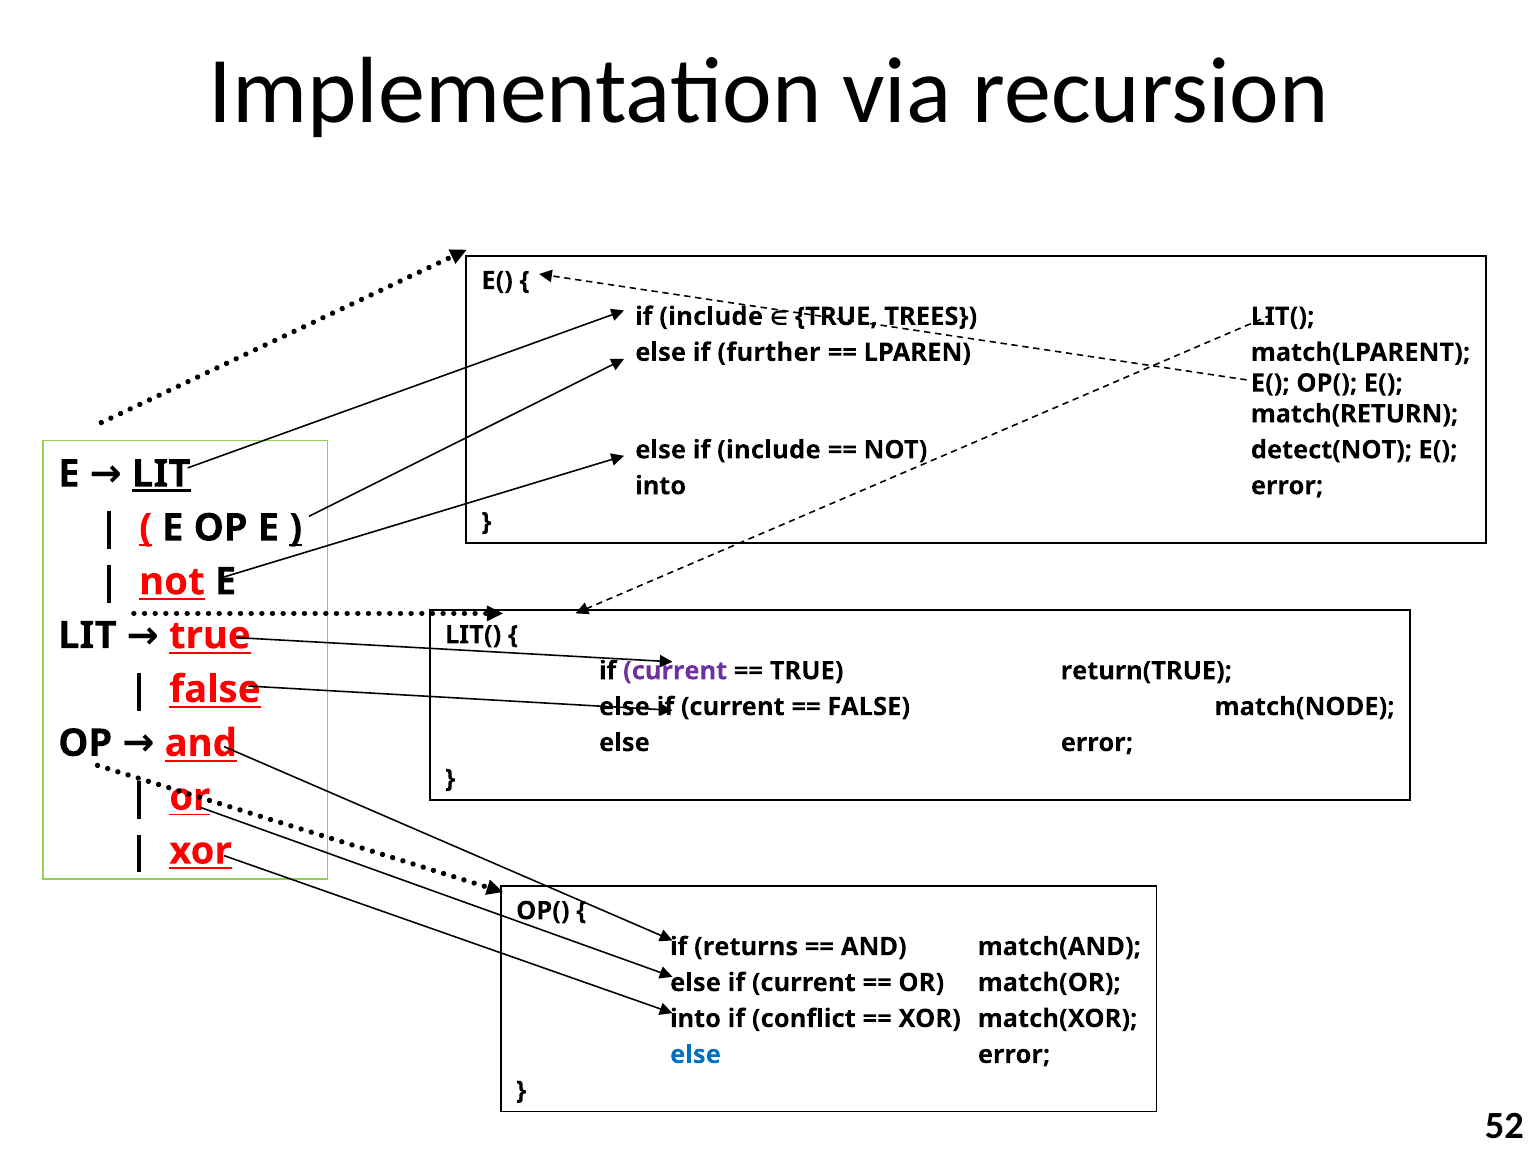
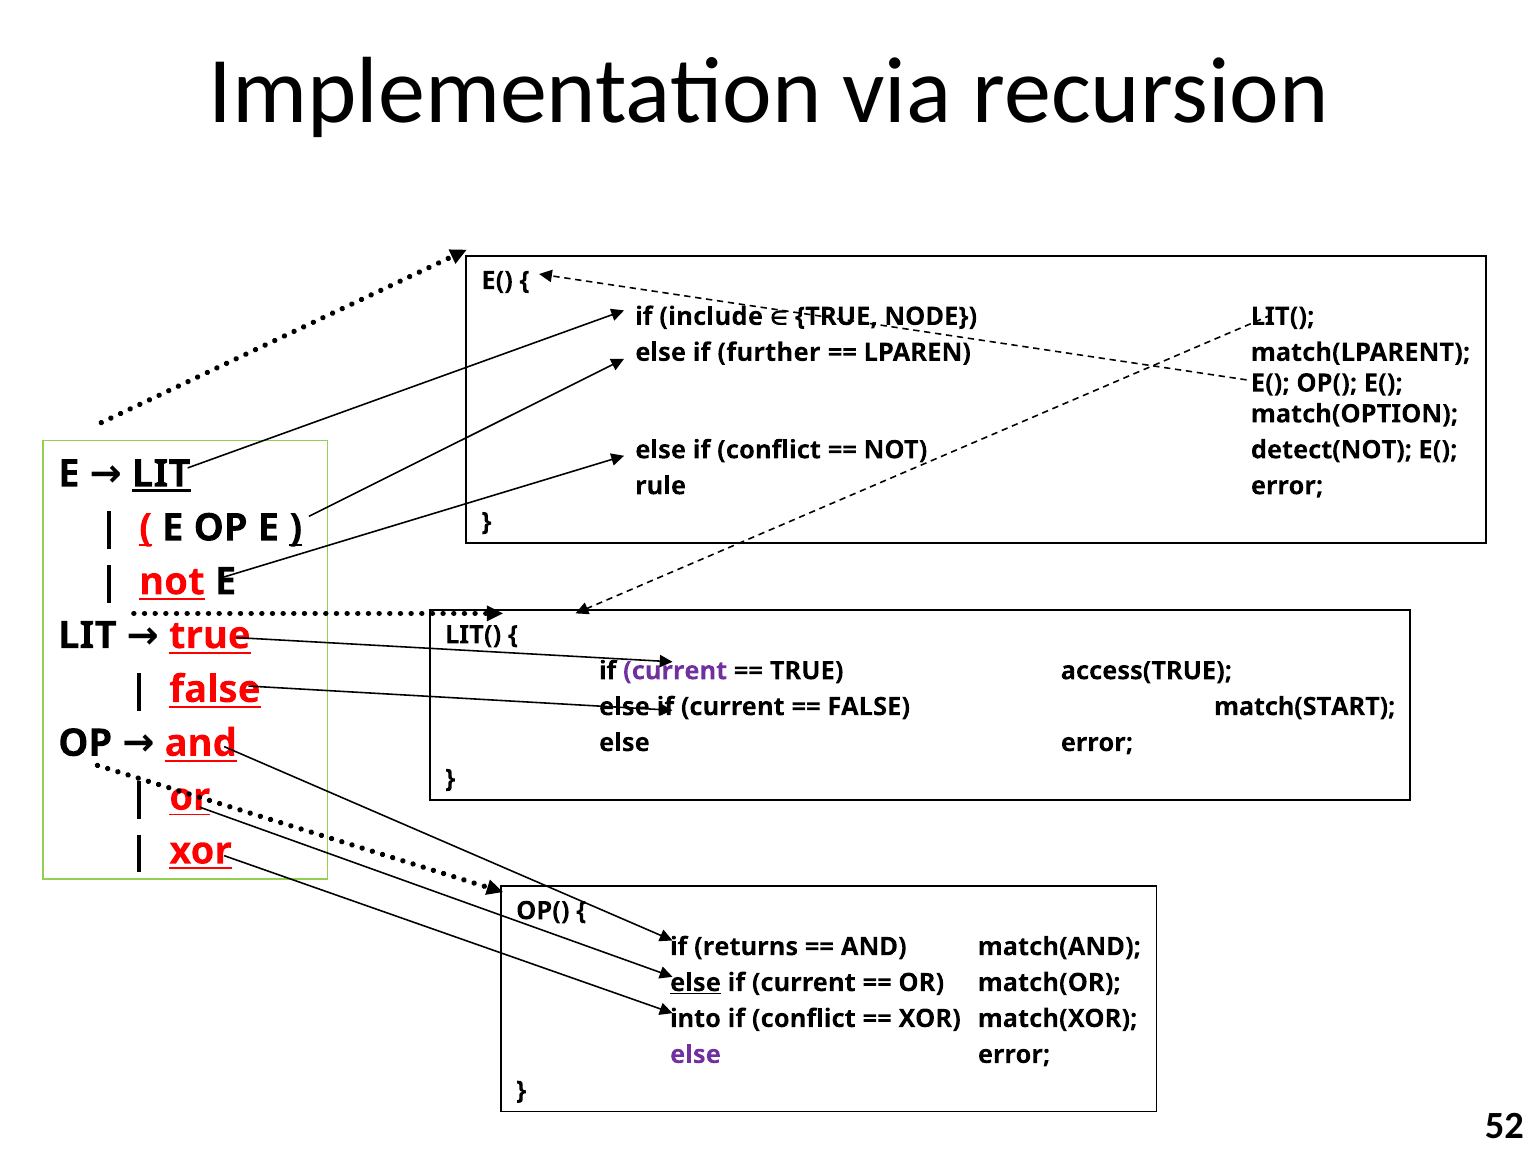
TREES: TREES -> NODE
match(RETURN: match(RETURN -> match(OPTION
else if include: include -> conflict
into at (661, 486): into -> rule
return(TRUE: return(TRUE -> access(TRUE
match(NODE: match(NODE -> match(START
else at (695, 983) underline: none -> present
else at (695, 1055) colour: blue -> purple
